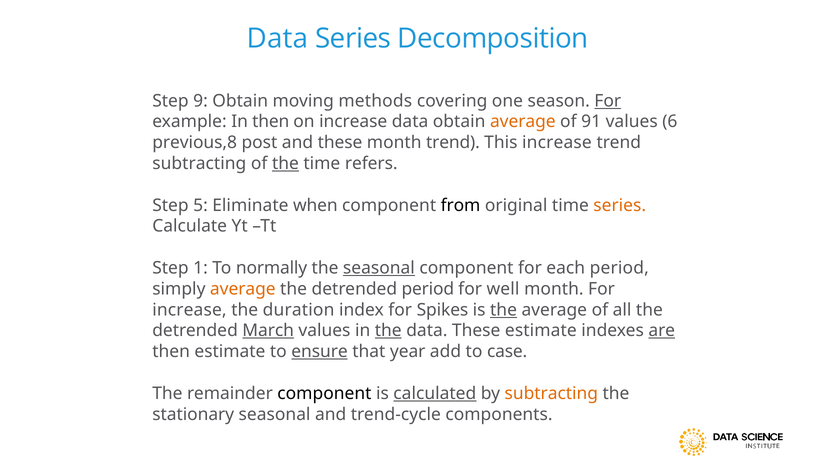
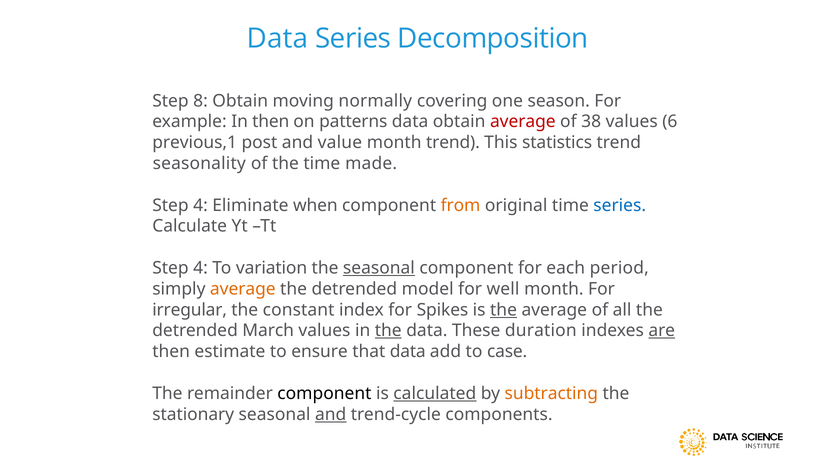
9: 9 -> 8
methods: methods -> normally
For at (608, 101) underline: present -> none
on increase: increase -> patterns
average at (523, 122) colour: orange -> red
91: 91 -> 38
previous,8: previous,8 -> previous,1
and these: these -> value
This increase: increase -> statistics
subtracting at (199, 163): subtracting -> seasonality
the at (285, 163) underline: present -> none
refers: refers -> made
5 at (201, 205): 5 -> 4
from colour: black -> orange
series at (620, 205) colour: orange -> blue
1 at (201, 268): 1 -> 4
normally: normally -> variation
detrended period: period -> model
increase at (189, 310): increase -> irregular
duration: duration -> constant
March underline: present -> none
These estimate: estimate -> duration
ensure underline: present -> none
that year: year -> data
and at (331, 414) underline: none -> present
